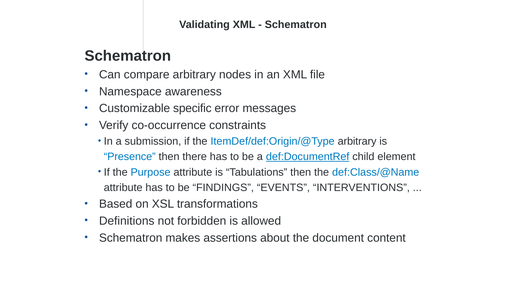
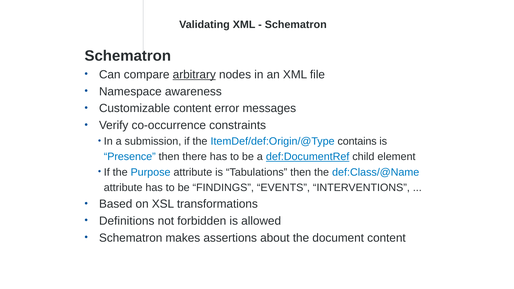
arbitrary at (194, 75) underline: none -> present
Customizable specific: specific -> content
ItemDef/def:Origin/@Type arbitrary: arbitrary -> contains
